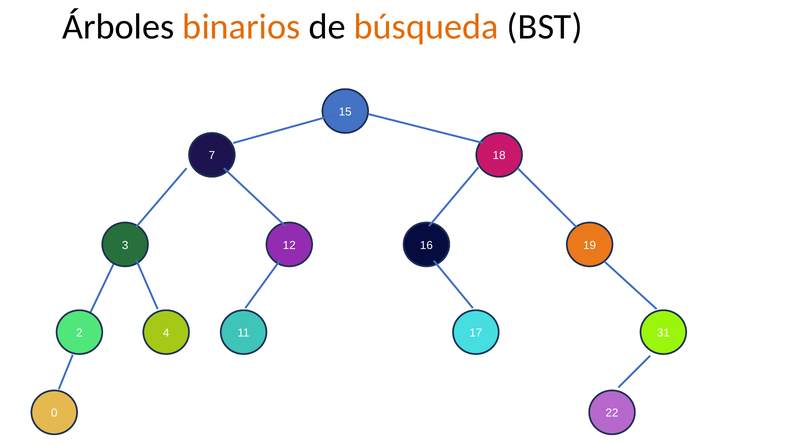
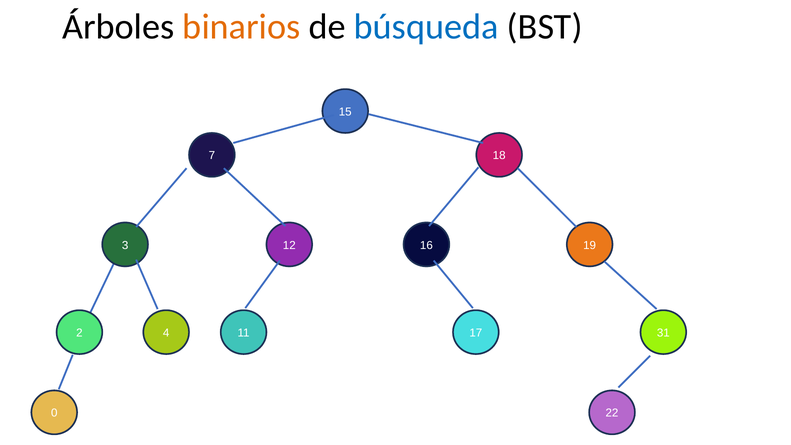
búsqueda colour: orange -> blue
